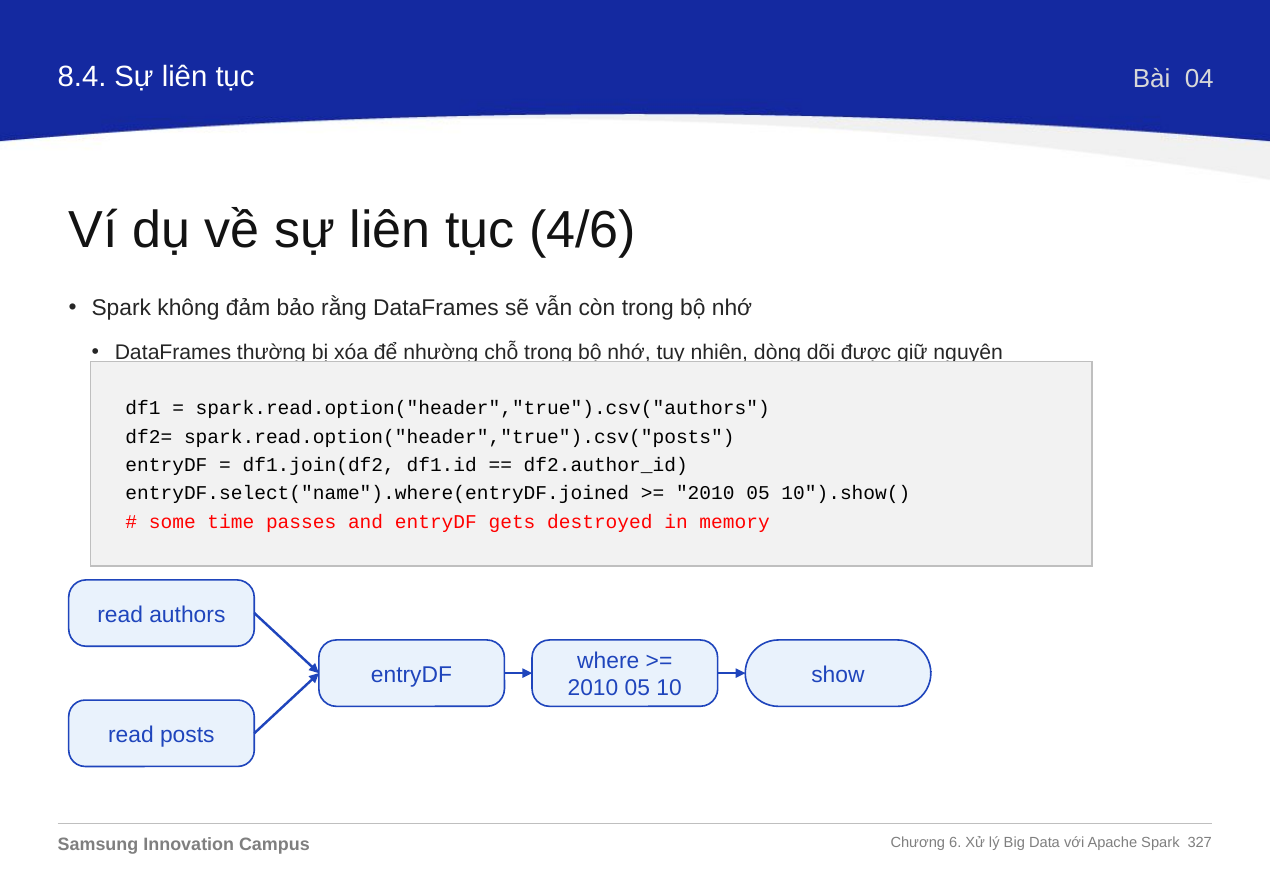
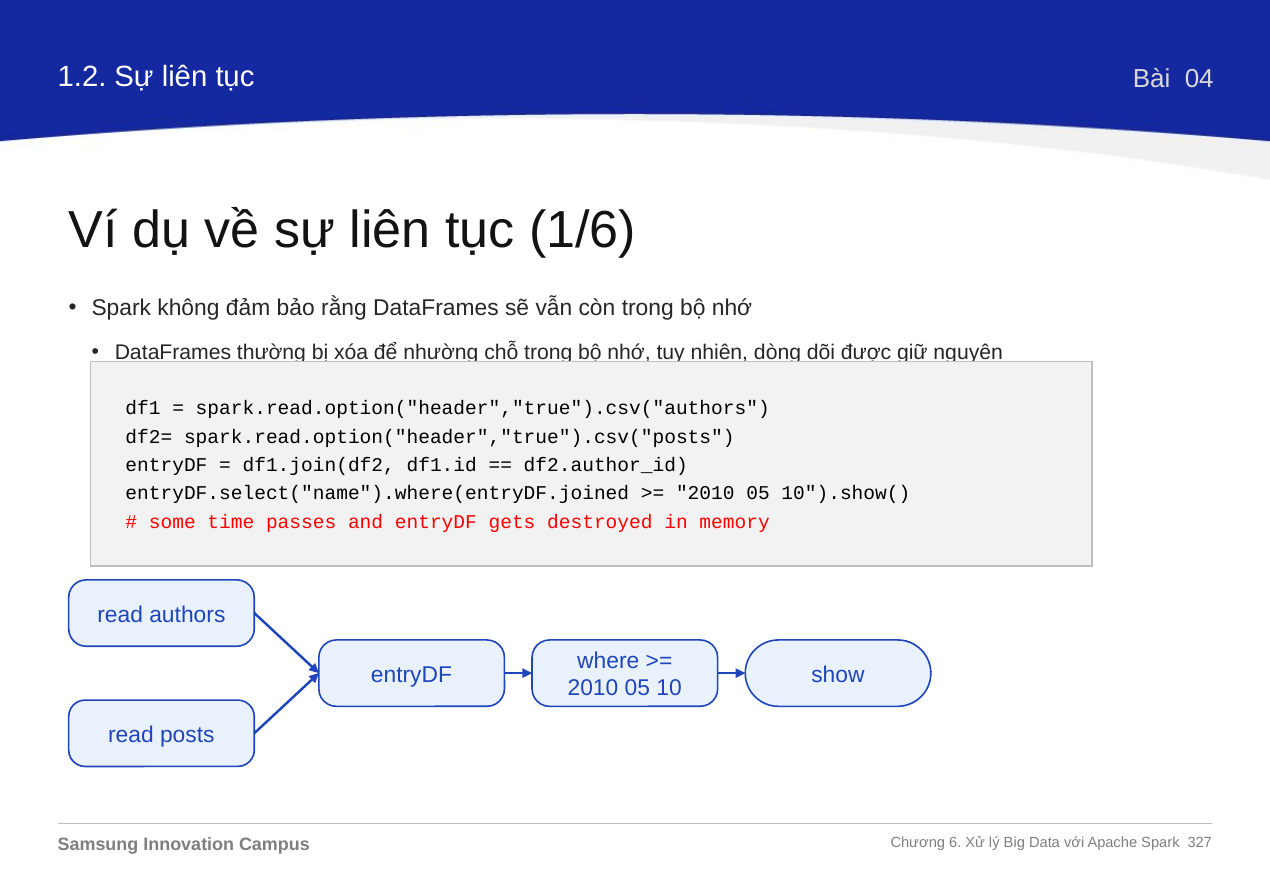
8.4: 8.4 -> 1.2
4/6: 4/6 -> 1/6
